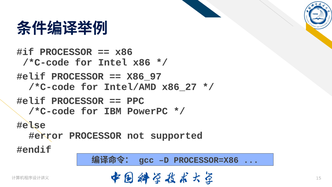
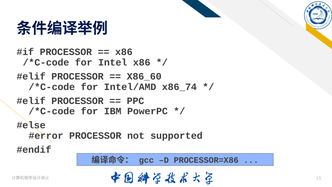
X86_97: X86_97 -> X86_60
x86_27: x86_27 -> x86_74
